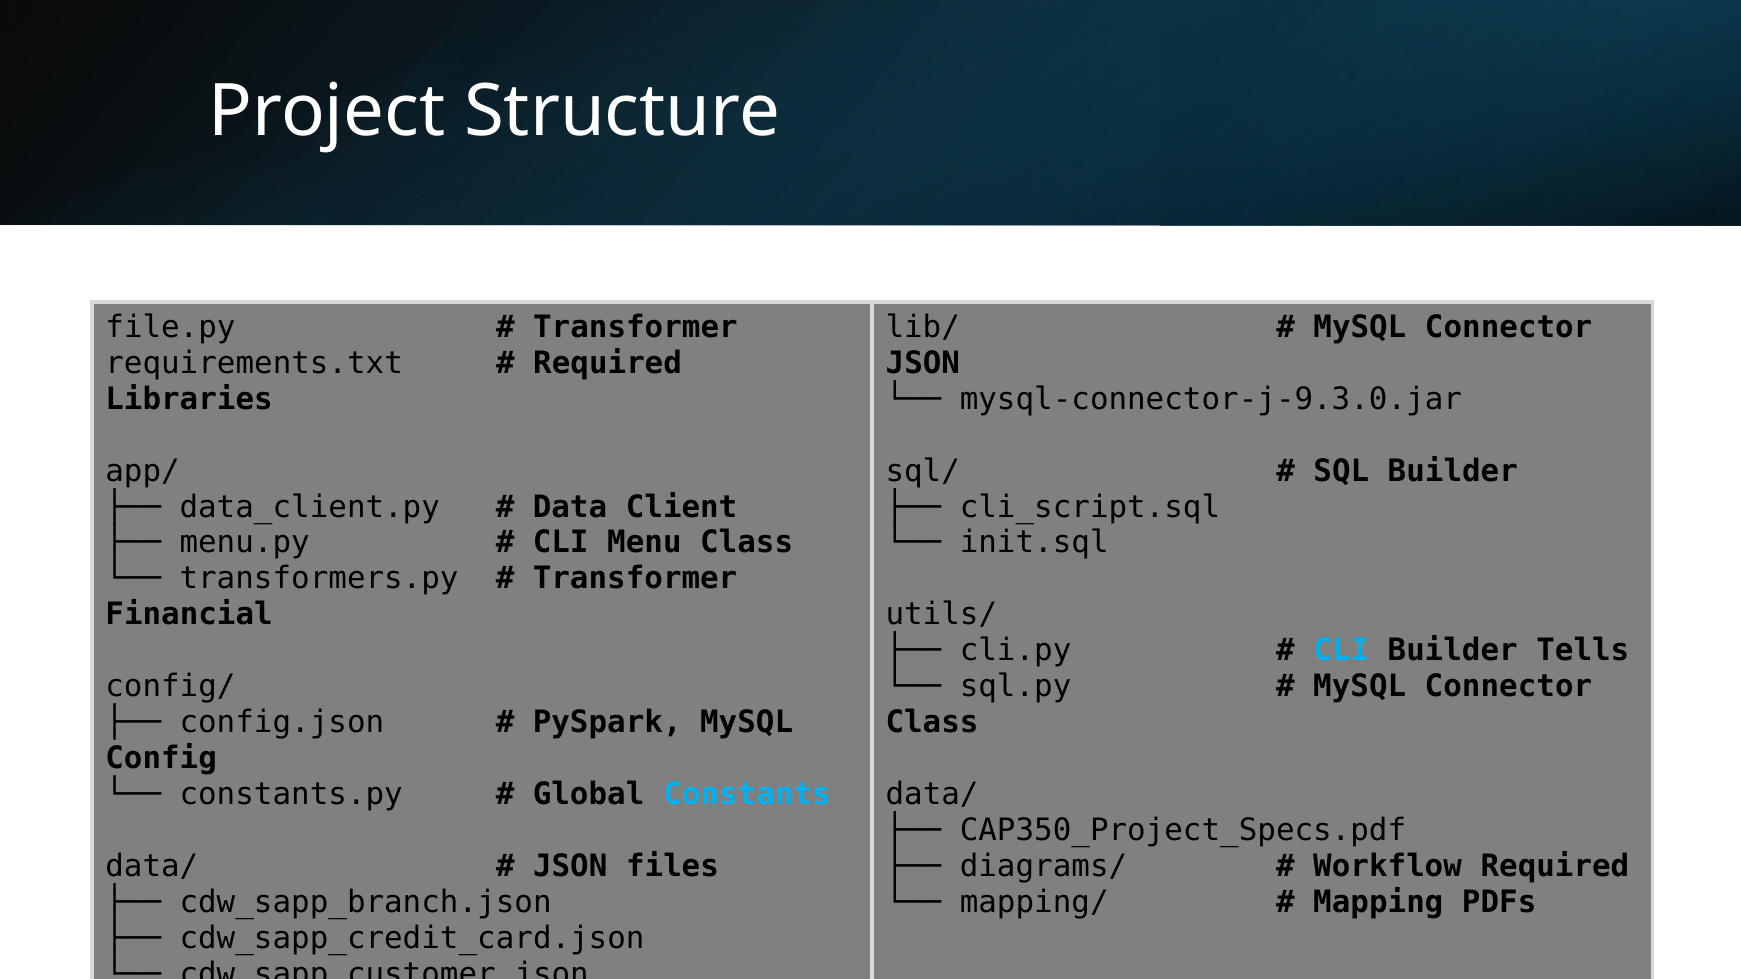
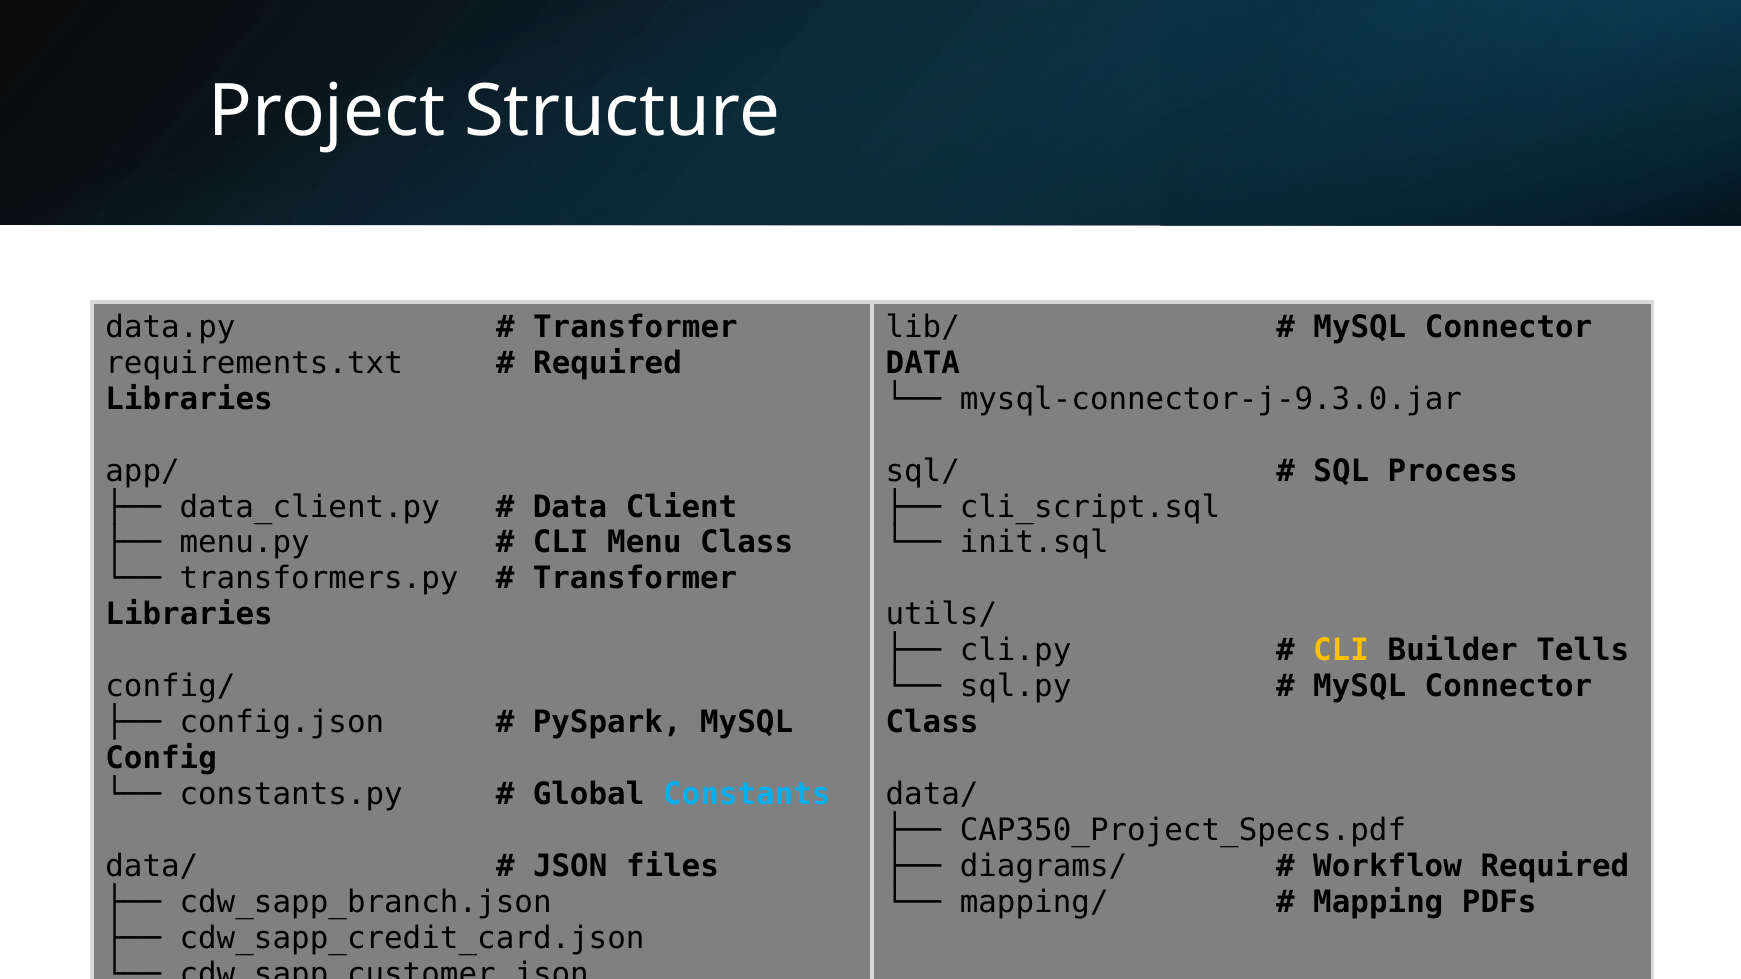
file.py: file.py -> data.py
JSON at (923, 363): JSON -> DATA
SQL Builder: Builder -> Process
Financial at (189, 615): Financial -> Libraries
CLI at (1341, 651) colour: light blue -> yellow
